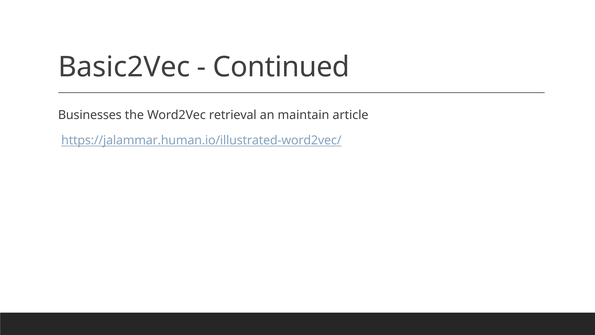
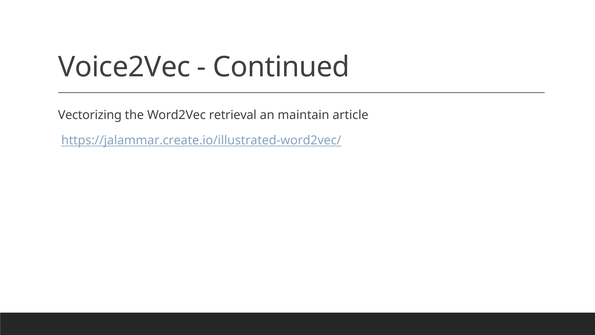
Basic2Vec: Basic2Vec -> Voice2Vec
Businesses: Businesses -> Vectorizing
https://jalammar.human.io/illustrated-word2vec/: https://jalammar.human.io/illustrated-word2vec/ -> https://jalammar.create.io/illustrated-word2vec/
